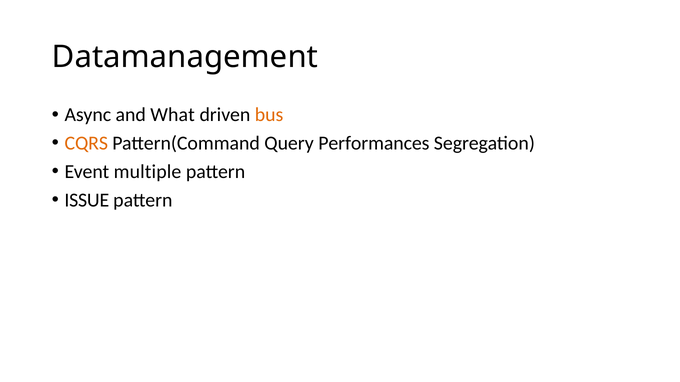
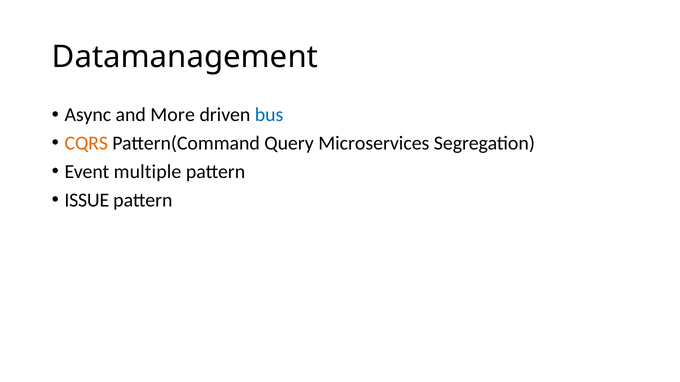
What: What -> More
bus colour: orange -> blue
Performances: Performances -> Microservices
